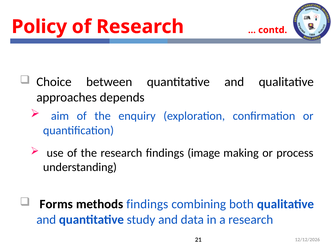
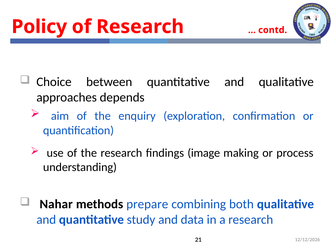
Forms: Forms -> Nahar
methods findings: findings -> prepare
